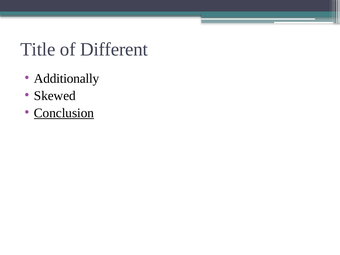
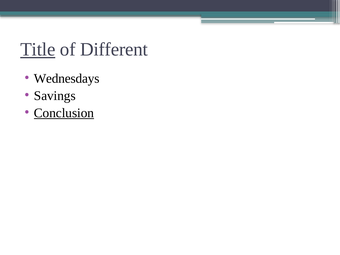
Title underline: none -> present
Additionally: Additionally -> Wednesdays
Skewed: Skewed -> Savings
